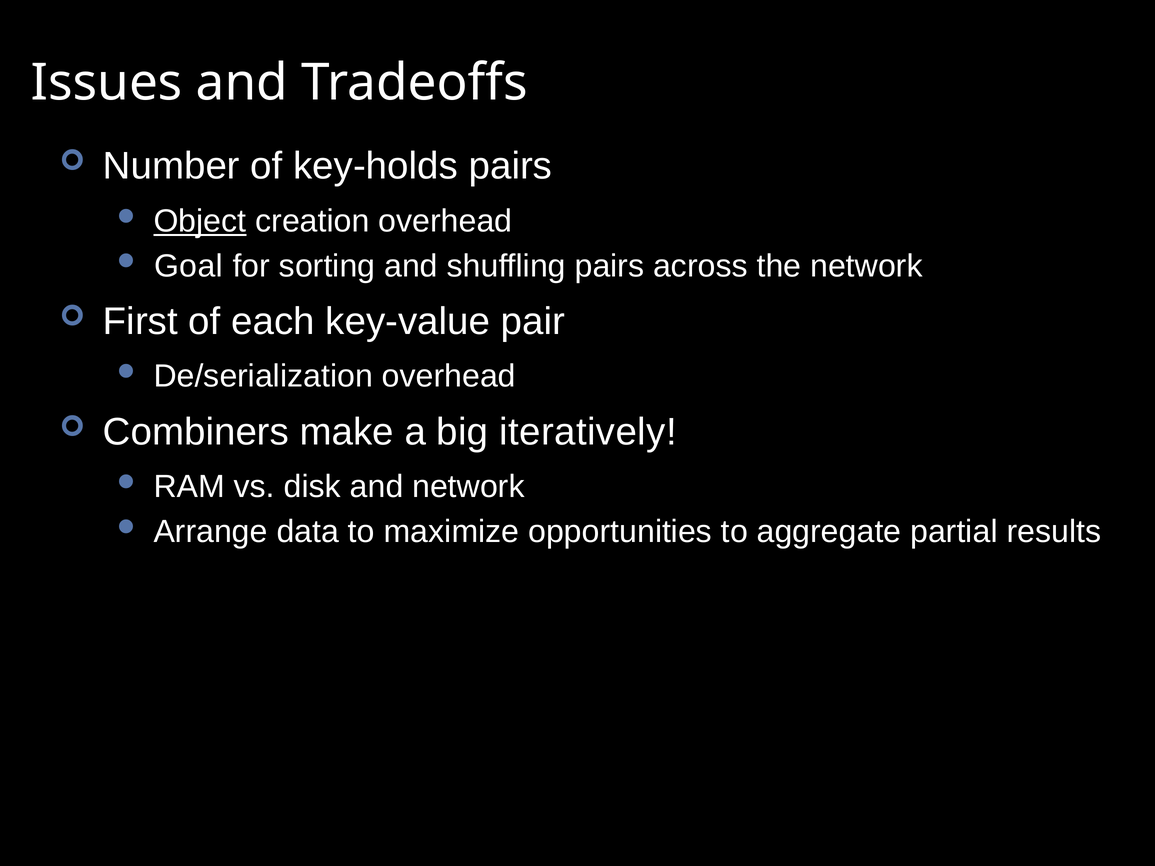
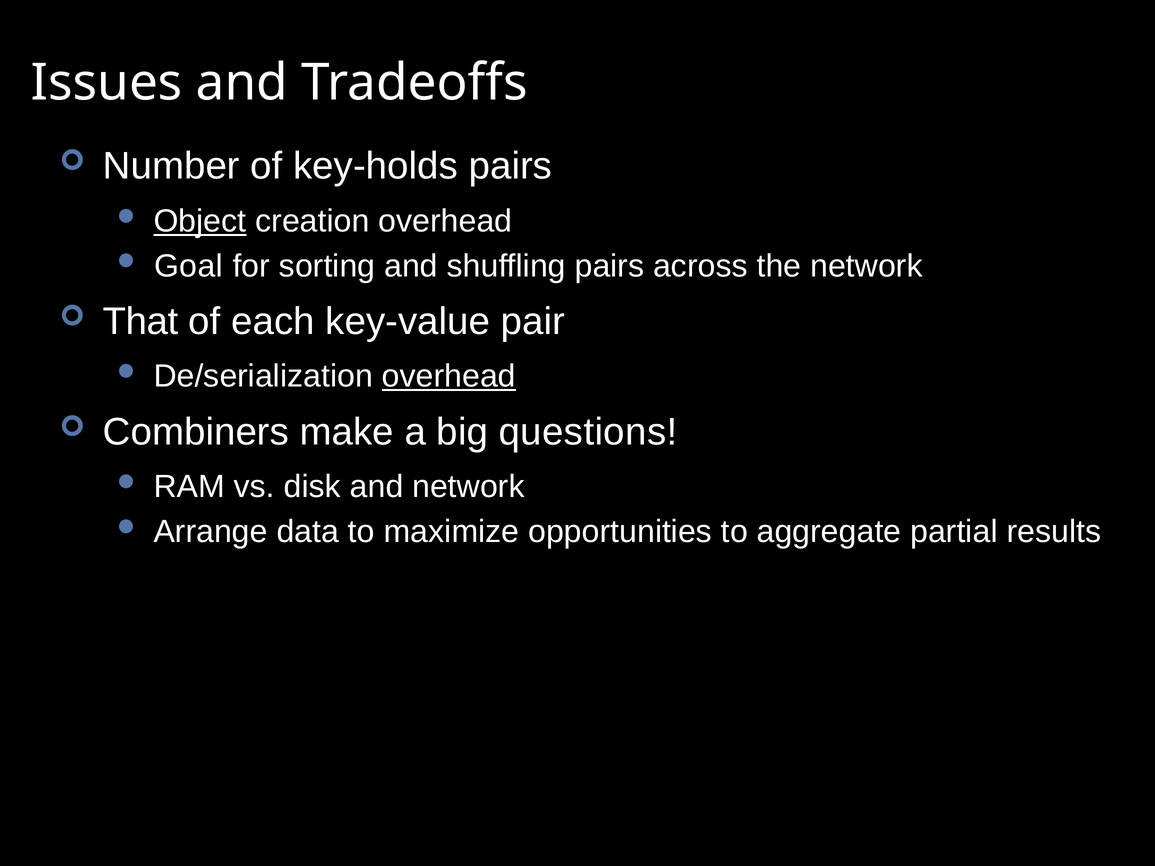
First: First -> That
overhead at (449, 377) underline: none -> present
iteratively: iteratively -> questions
